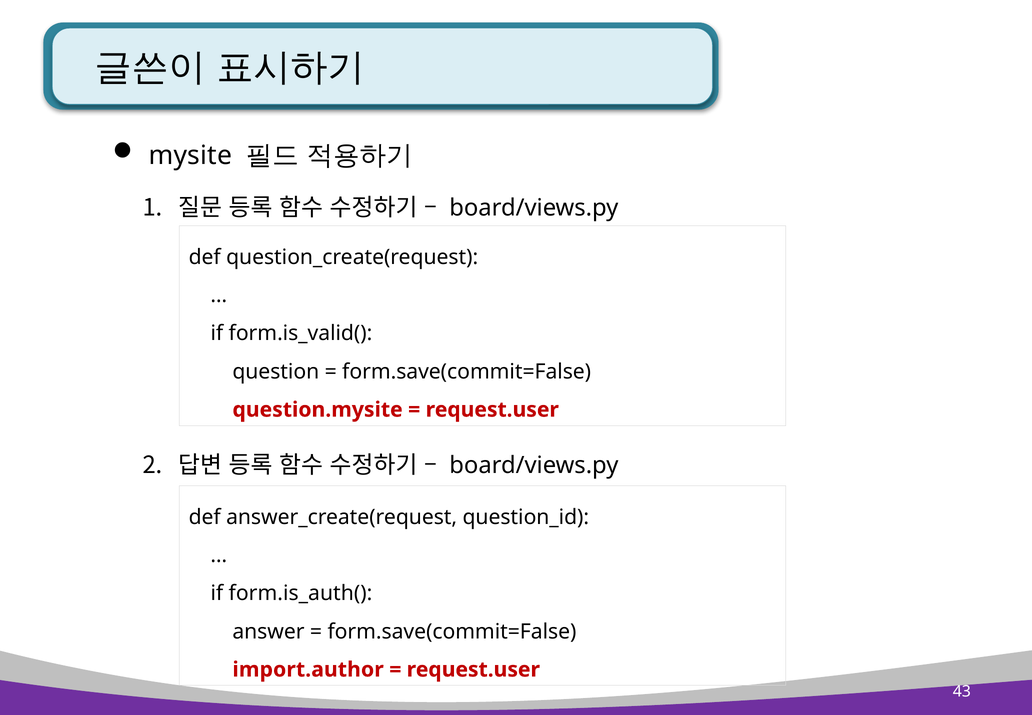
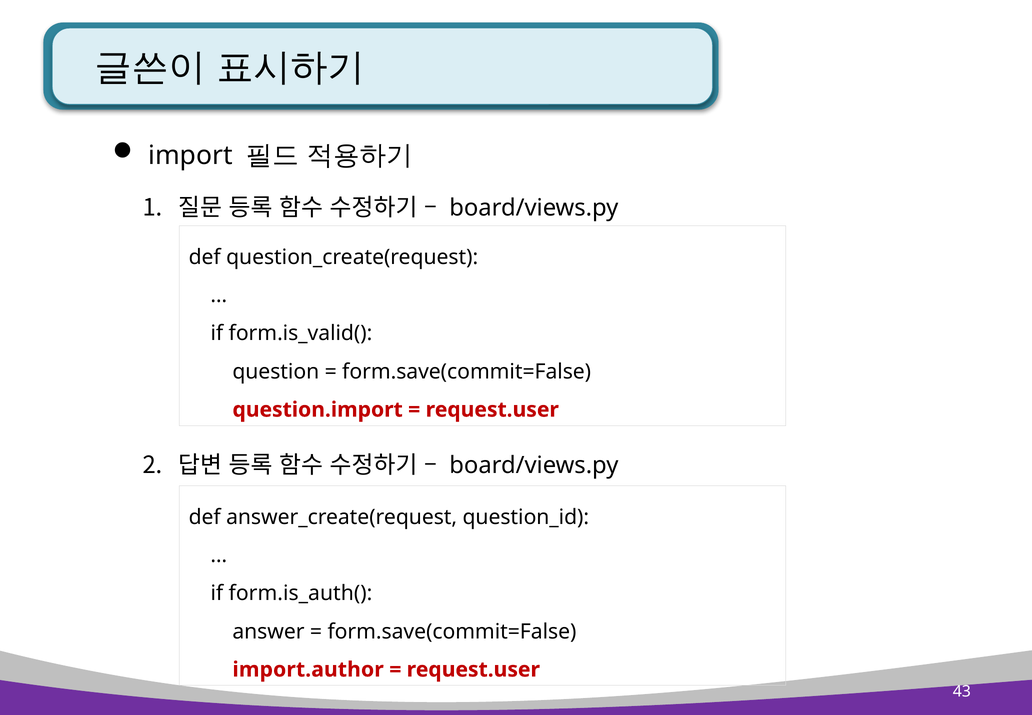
mysite: mysite -> import
question.mysite: question.mysite -> question.import
